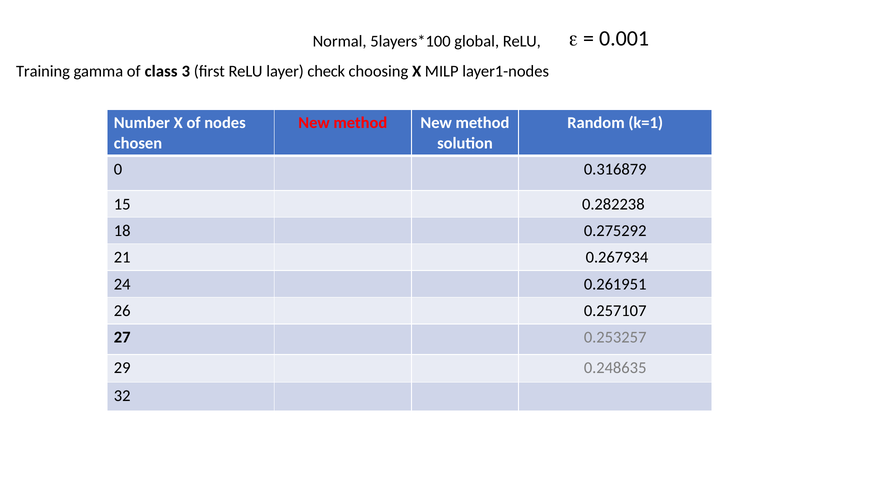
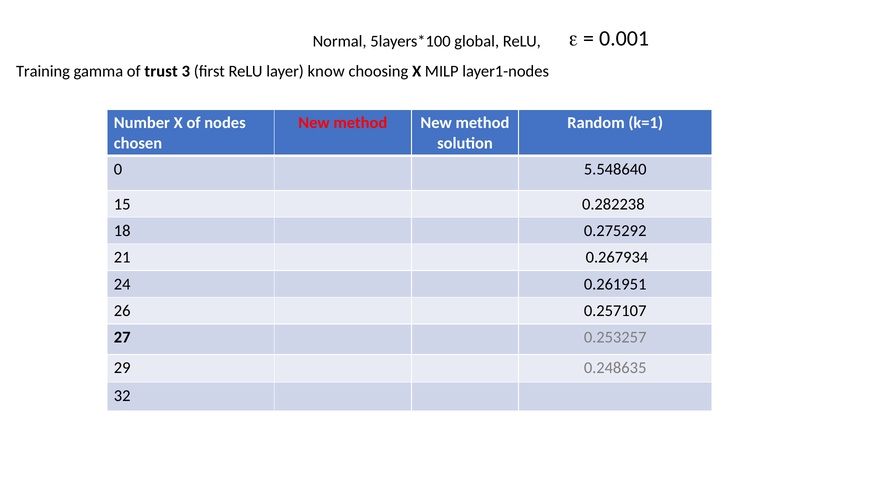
class: class -> trust
check: check -> know
0.316879: 0.316879 -> 5.548640
